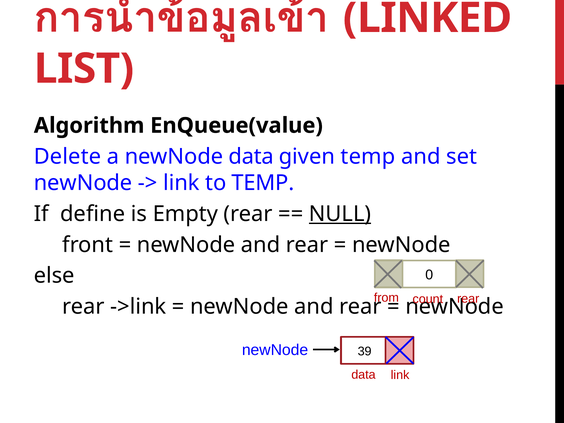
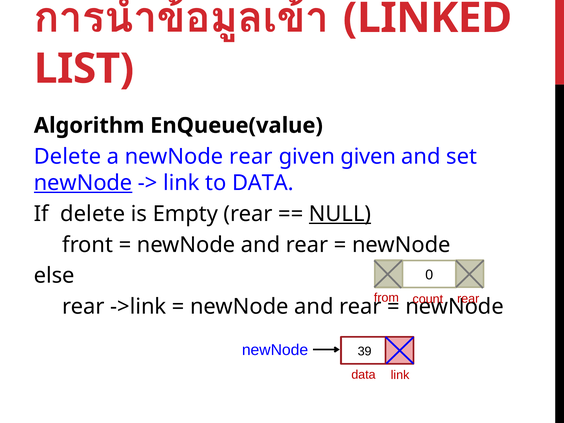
newNode data: data -> rear
given temp: temp -> given
newNode at (83, 183) underline: none -> present
to TEMP: TEMP -> DATA
If define: define -> delete
